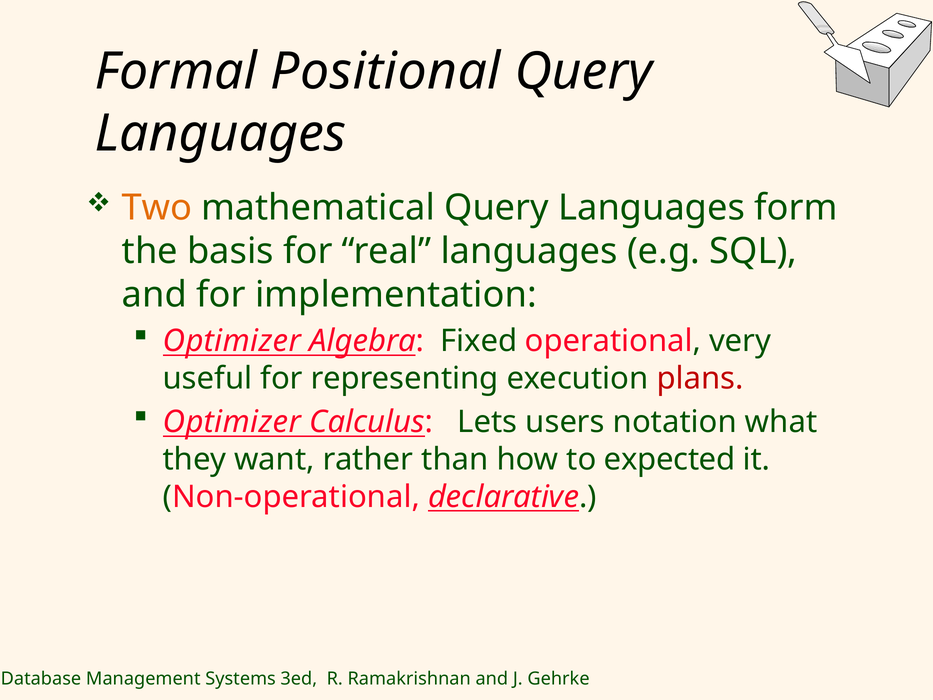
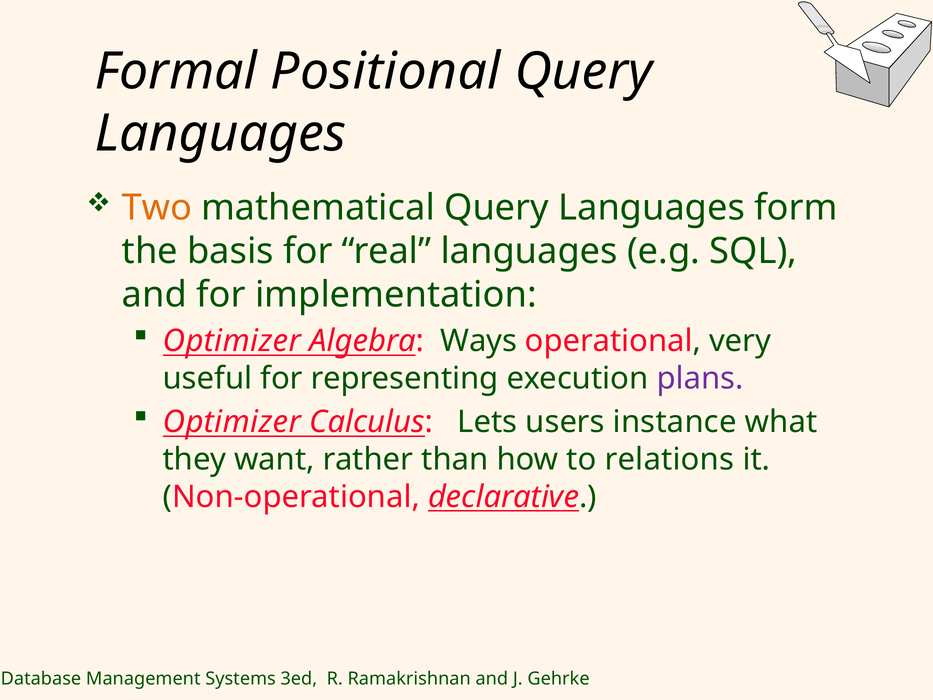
Fixed: Fixed -> Ways
plans colour: red -> purple
notation: notation -> instance
expected: expected -> relations
